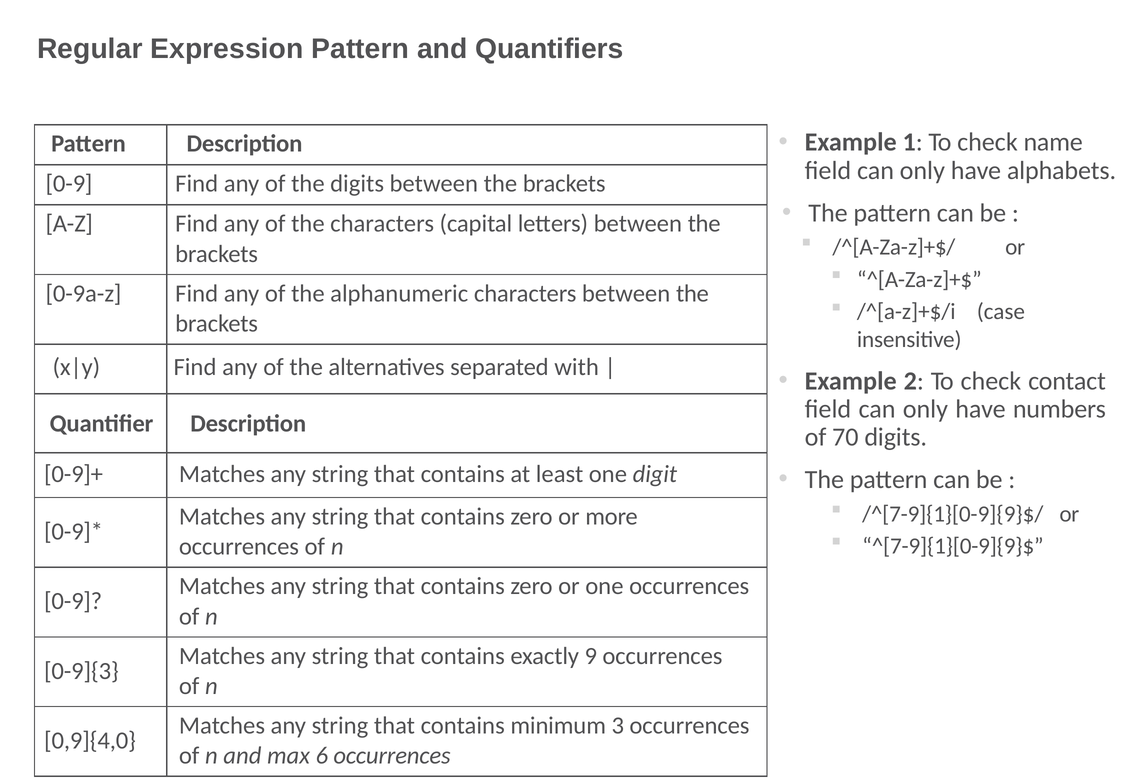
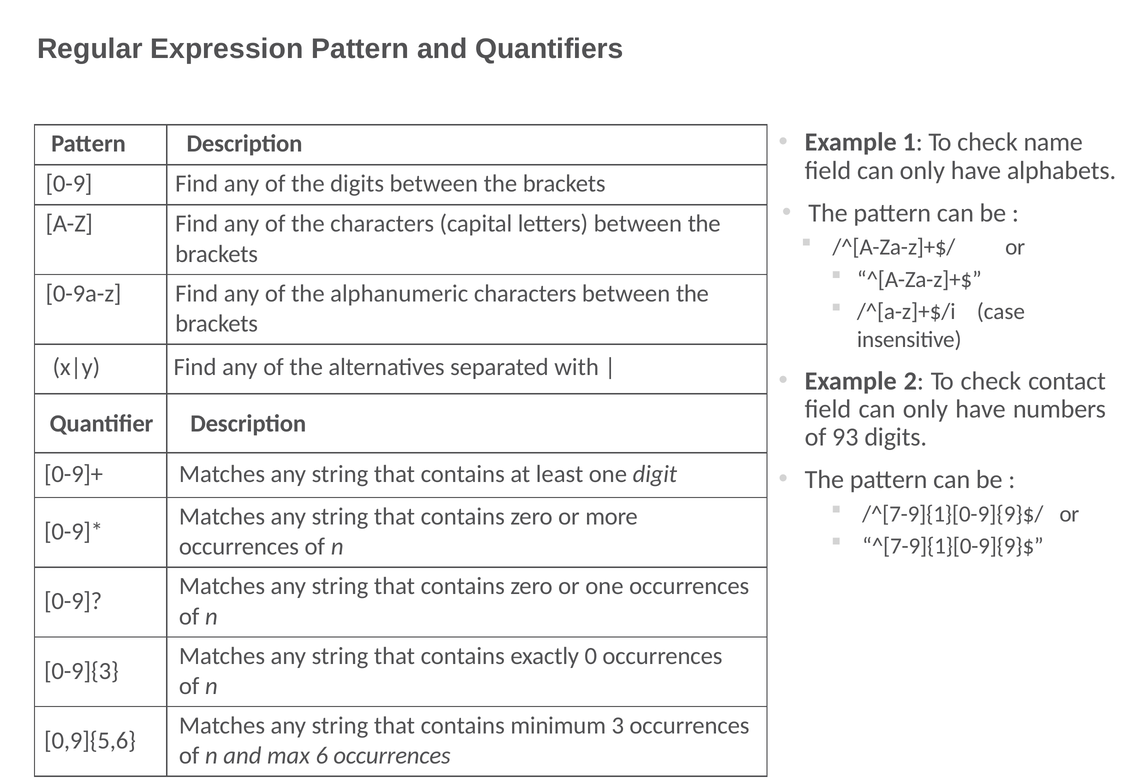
70: 70 -> 93
9: 9 -> 0
0,9]{4,0: 0,9]{4,0 -> 0,9]{5,6
